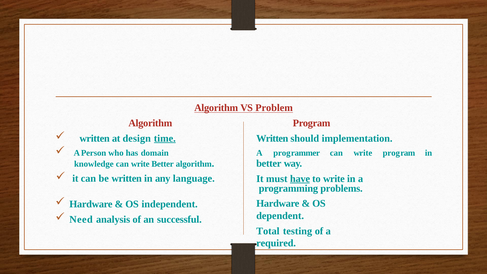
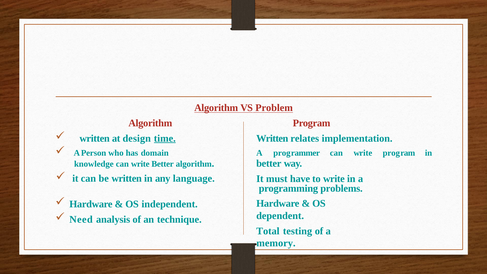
should: should -> relates
have underline: present -> none
successful: successful -> technique
required: required -> memory
